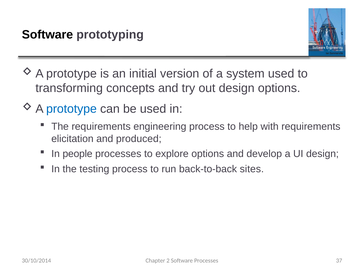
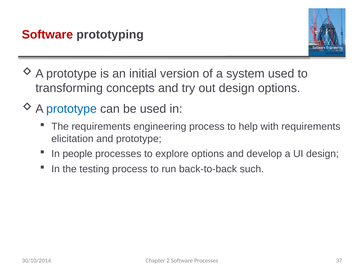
Software at (47, 35) colour: black -> red
and produced: produced -> prototype
sites: sites -> such
